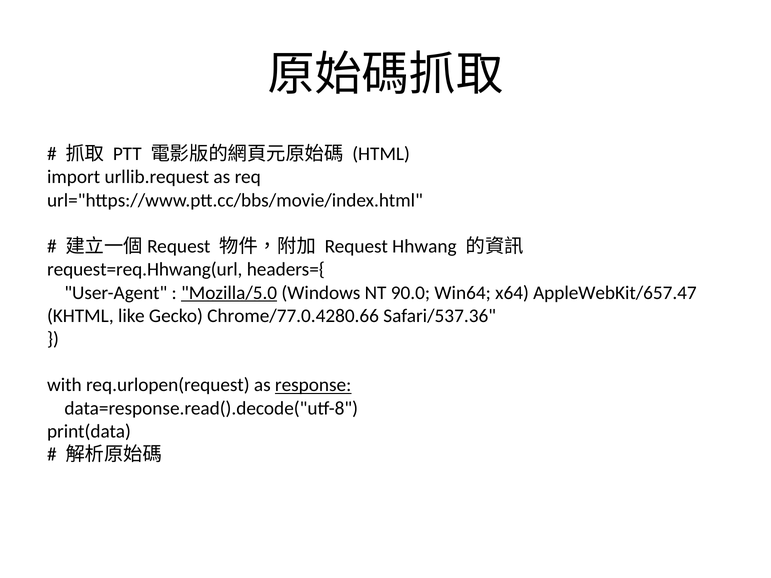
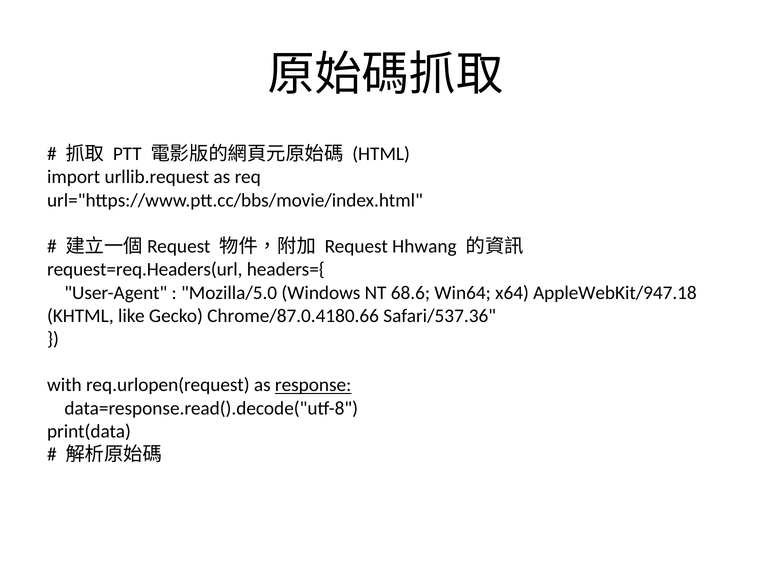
request=req.Hhwang(url: request=req.Hhwang(url -> request=req.Headers(url
Mozilla/5.0 underline: present -> none
90.0: 90.0 -> 68.6
AppleWebKit/657.47: AppleWebKit/657.47 -> AppleWebKit/947.18
Chrome/77.0.4280.66: Chrome/77.0.4280.66 -> Chrome/87.0.4180.66
